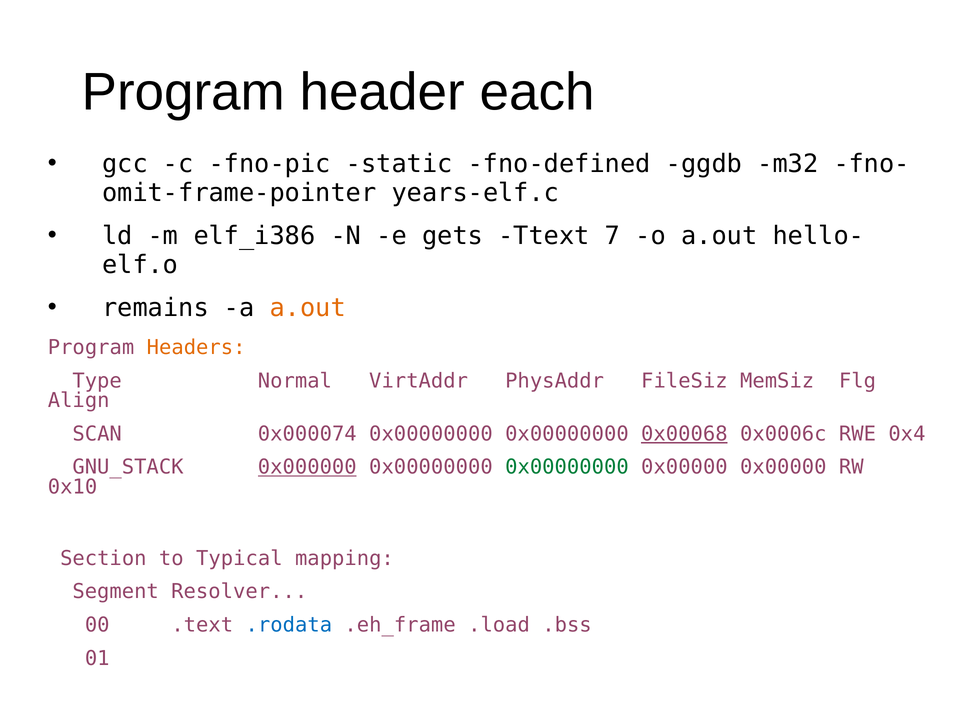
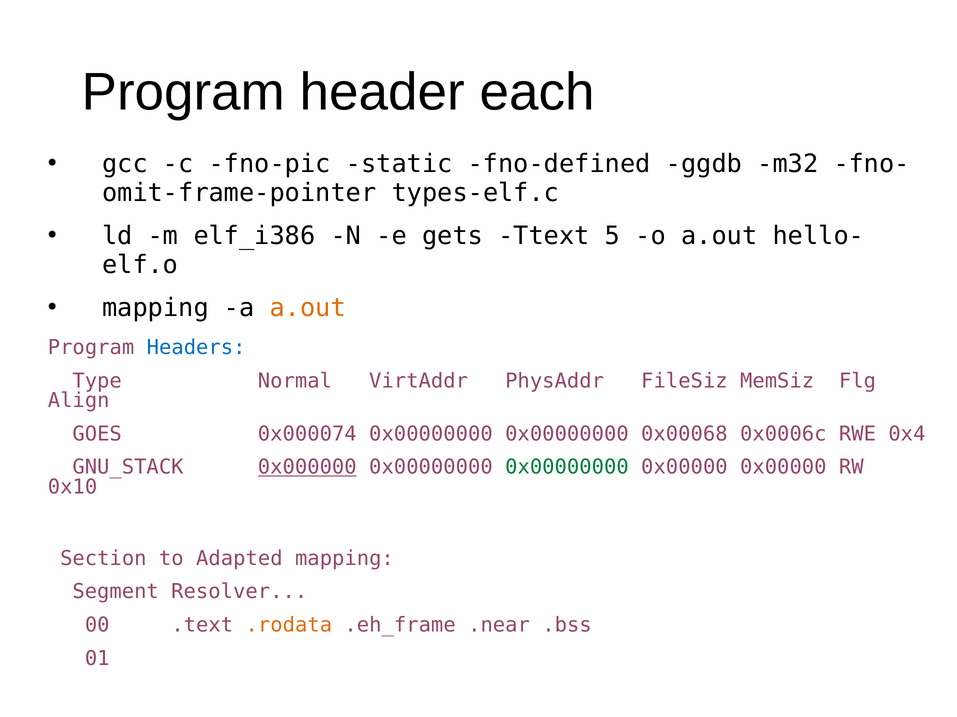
years-elf.c: years-elf.c -> types-elf.c
7: 7 -> 5
remains at (155, 308): remains -> mapping
Headers colour: orange -> blue
SCAN: SCAN -> GOES
0x00068 underline: present -> none
Typical: Typical -> Adapted
.rodata colour: blue -> orange
.load: .load -> .near
